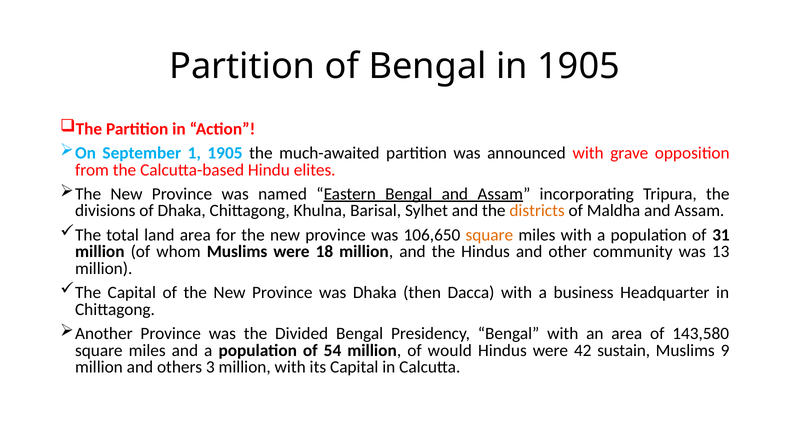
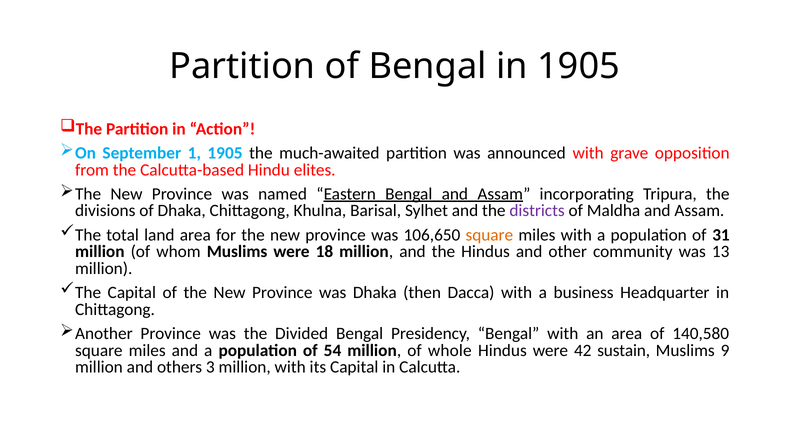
districts colour: orange -> purple
143,580: 143,580 -> 140,580
would: would -> whole
